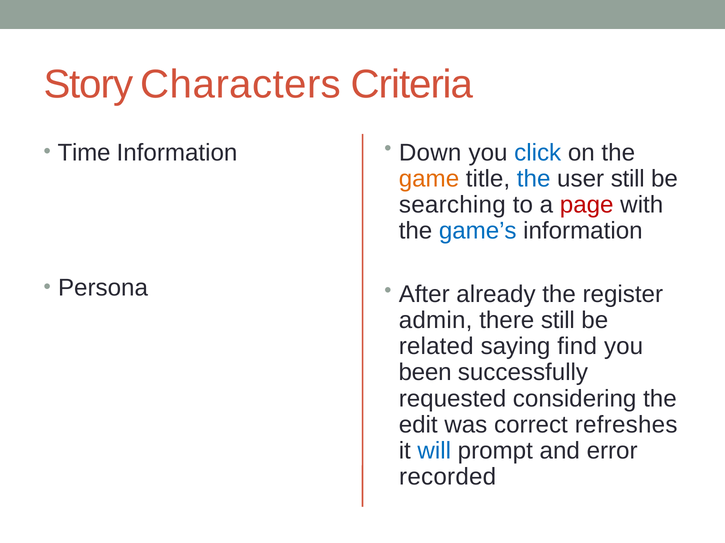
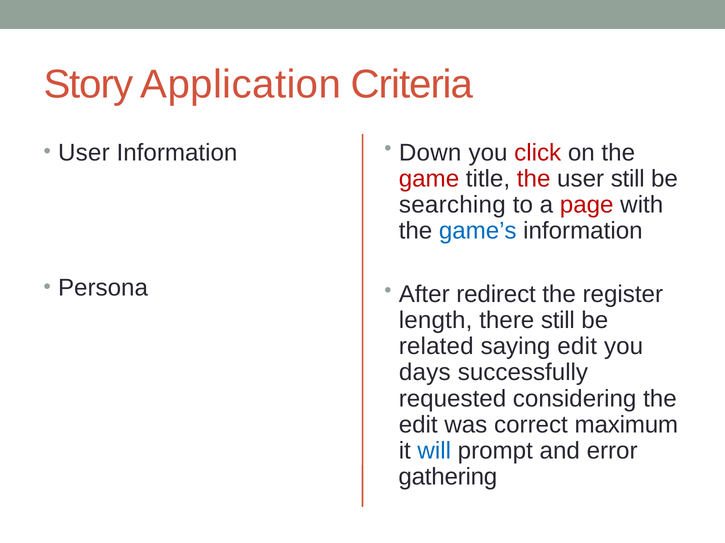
Characters: Characters -> Application
click colour: blue -> red
Time at (84, 153): Time -> User
game colour: orange -> red
the at (534, 179) colour: blue -> red
already: already -> redirect
admin: admin -> length
saying find: find -> edit
been: been -> days
refreshes: refreshes -> maximum
recorded: recorded -> gathering
